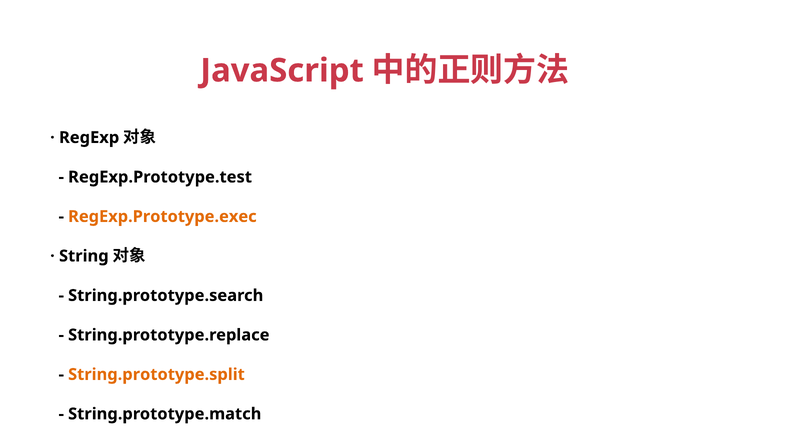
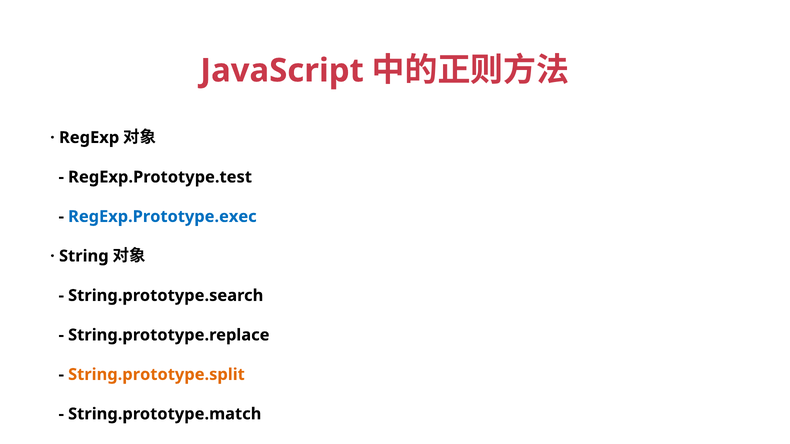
RegExp.Prototype.exec colour: orange -> blue
